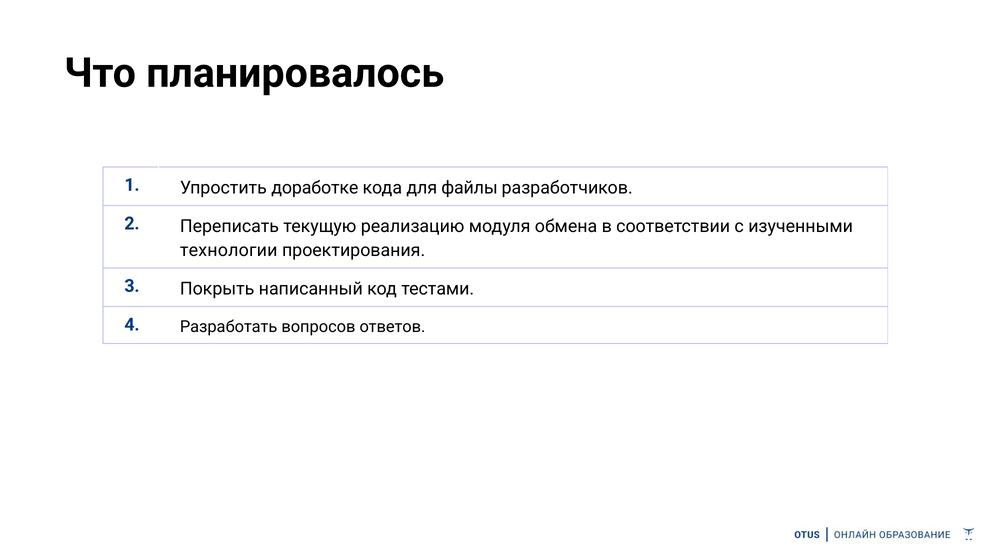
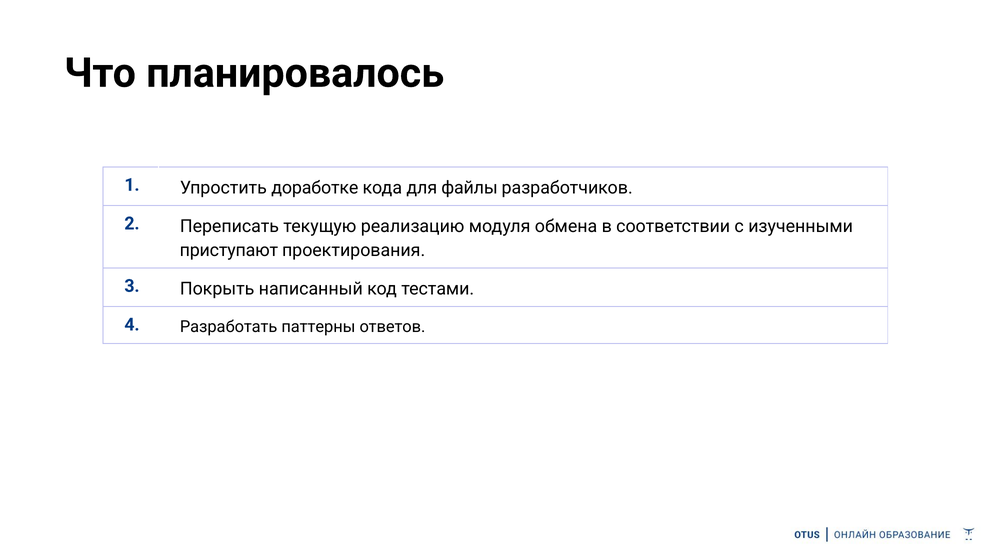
технологии: технологии -> приступают
вопросов: вопросов -> паттерны
